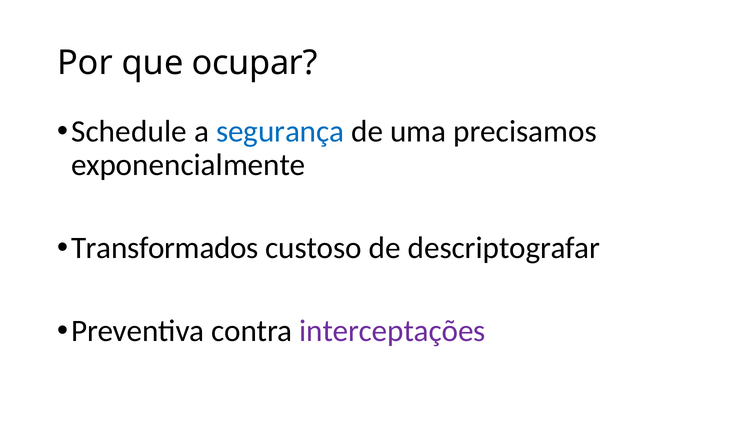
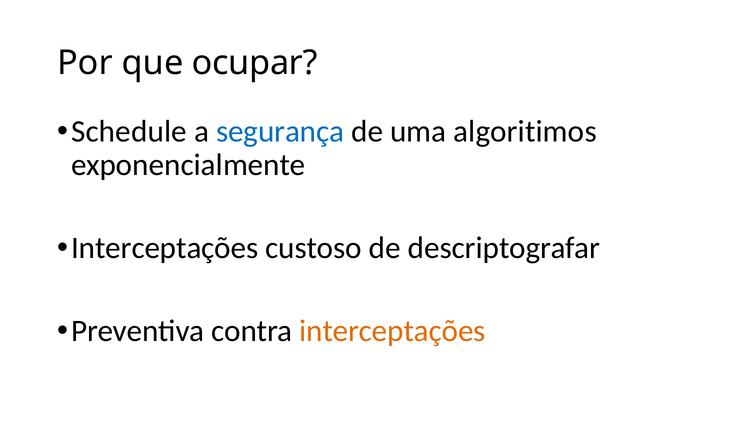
precisamos: precisamos -> algoritimos
Transformados at (165, 248): Transformados -> Interceptações
interceptações at (392, 331) colour: purple -> orange
